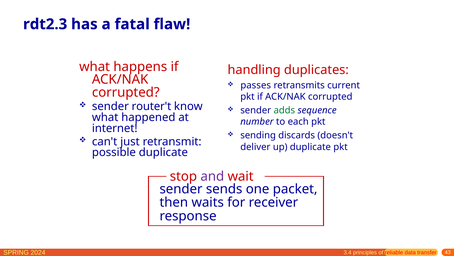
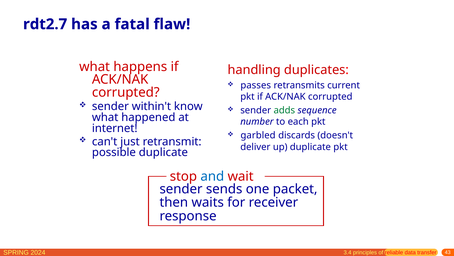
rdt2.3: rdt2.3 -> rdt2.7
router't: router't -> within't
sending: sending -> garbled
and colour: purple -> blue
